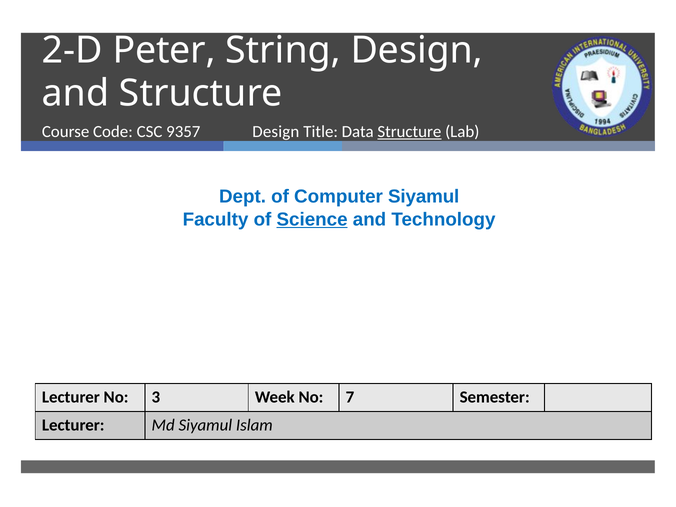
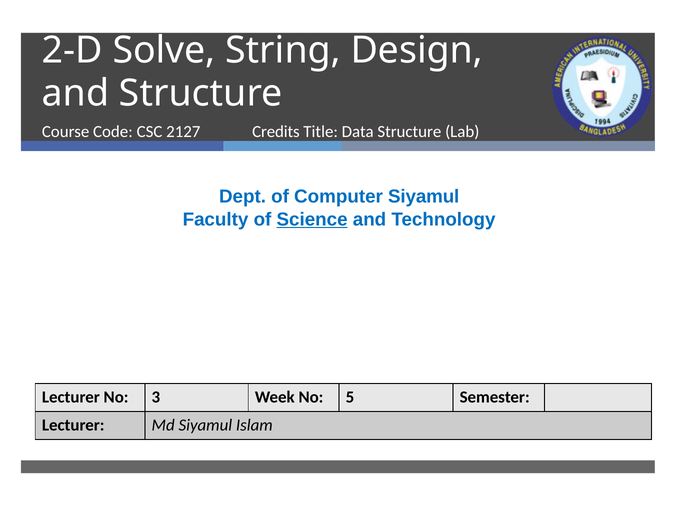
Peter: Peter -> Solve
9357: 9357 -> 2127
Design at (276, 132): Design -> Credits
Structure at (409, 132) underline: present -> none
7: 7 -> 5
